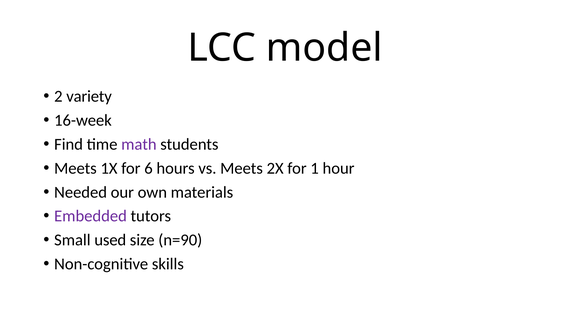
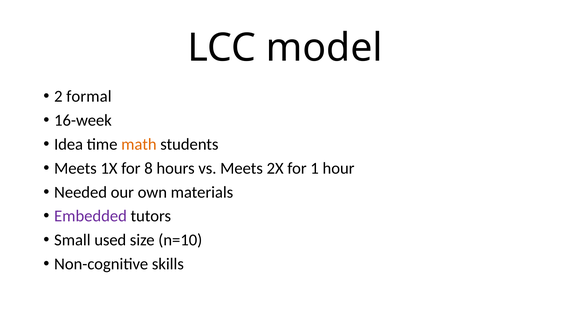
variety: variety -> formal
Find: Find -> Idea
math colour: purple -> orange
6: 6 -> 8
n=90: n=90 -> n=10
